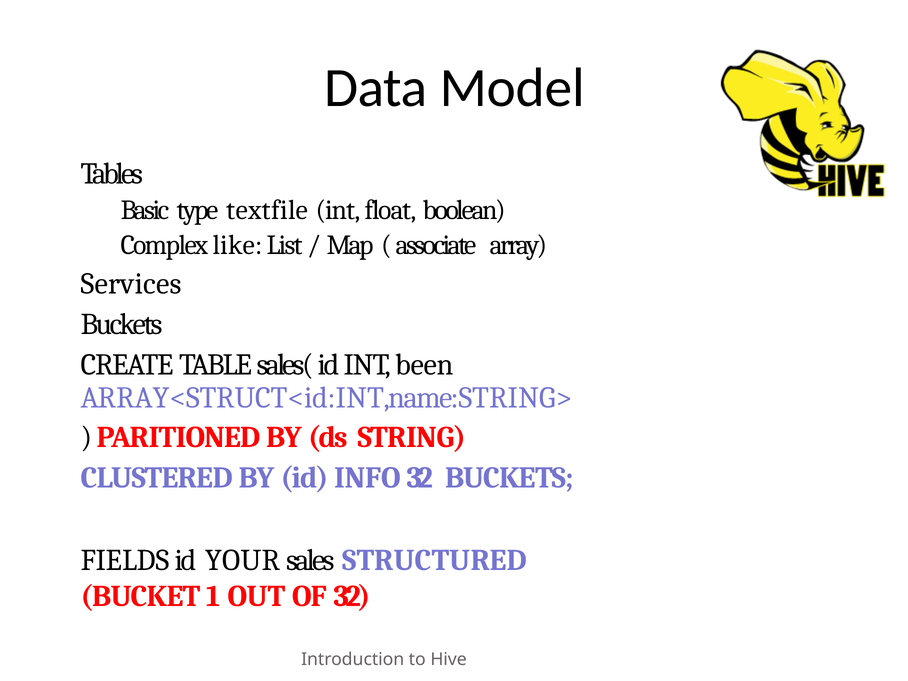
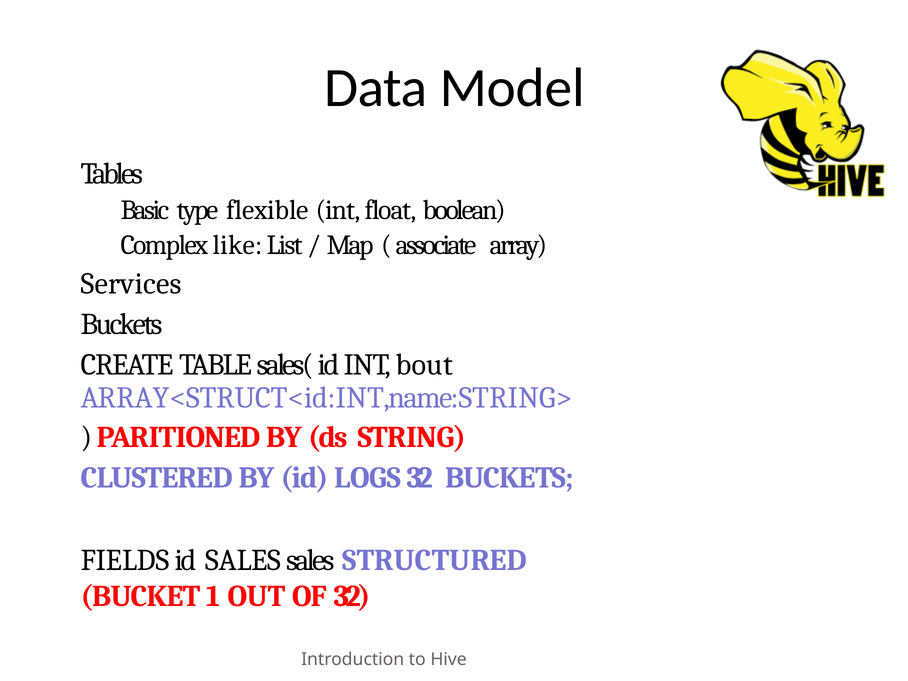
textfile: textfile -> flexible
been: been -> bout
INFO: INFO -> LOGS
id YOUR: YOUR -> SALES
